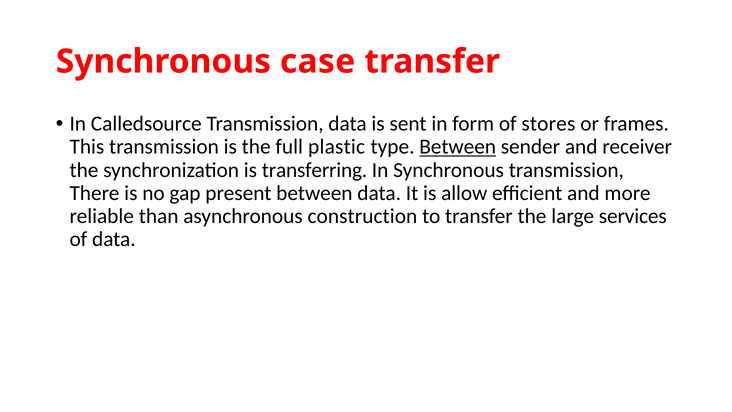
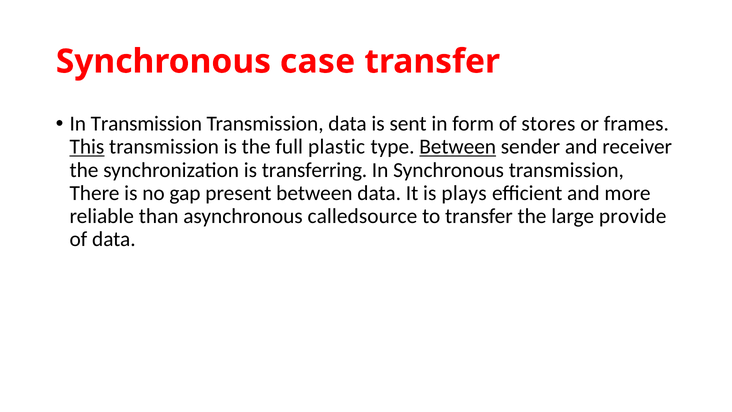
In Calledsource: Calledsource -> Transmission
This underline: none -> present
allow: allow -> plays
construction: construction -> calledsource
services: services -> provide
